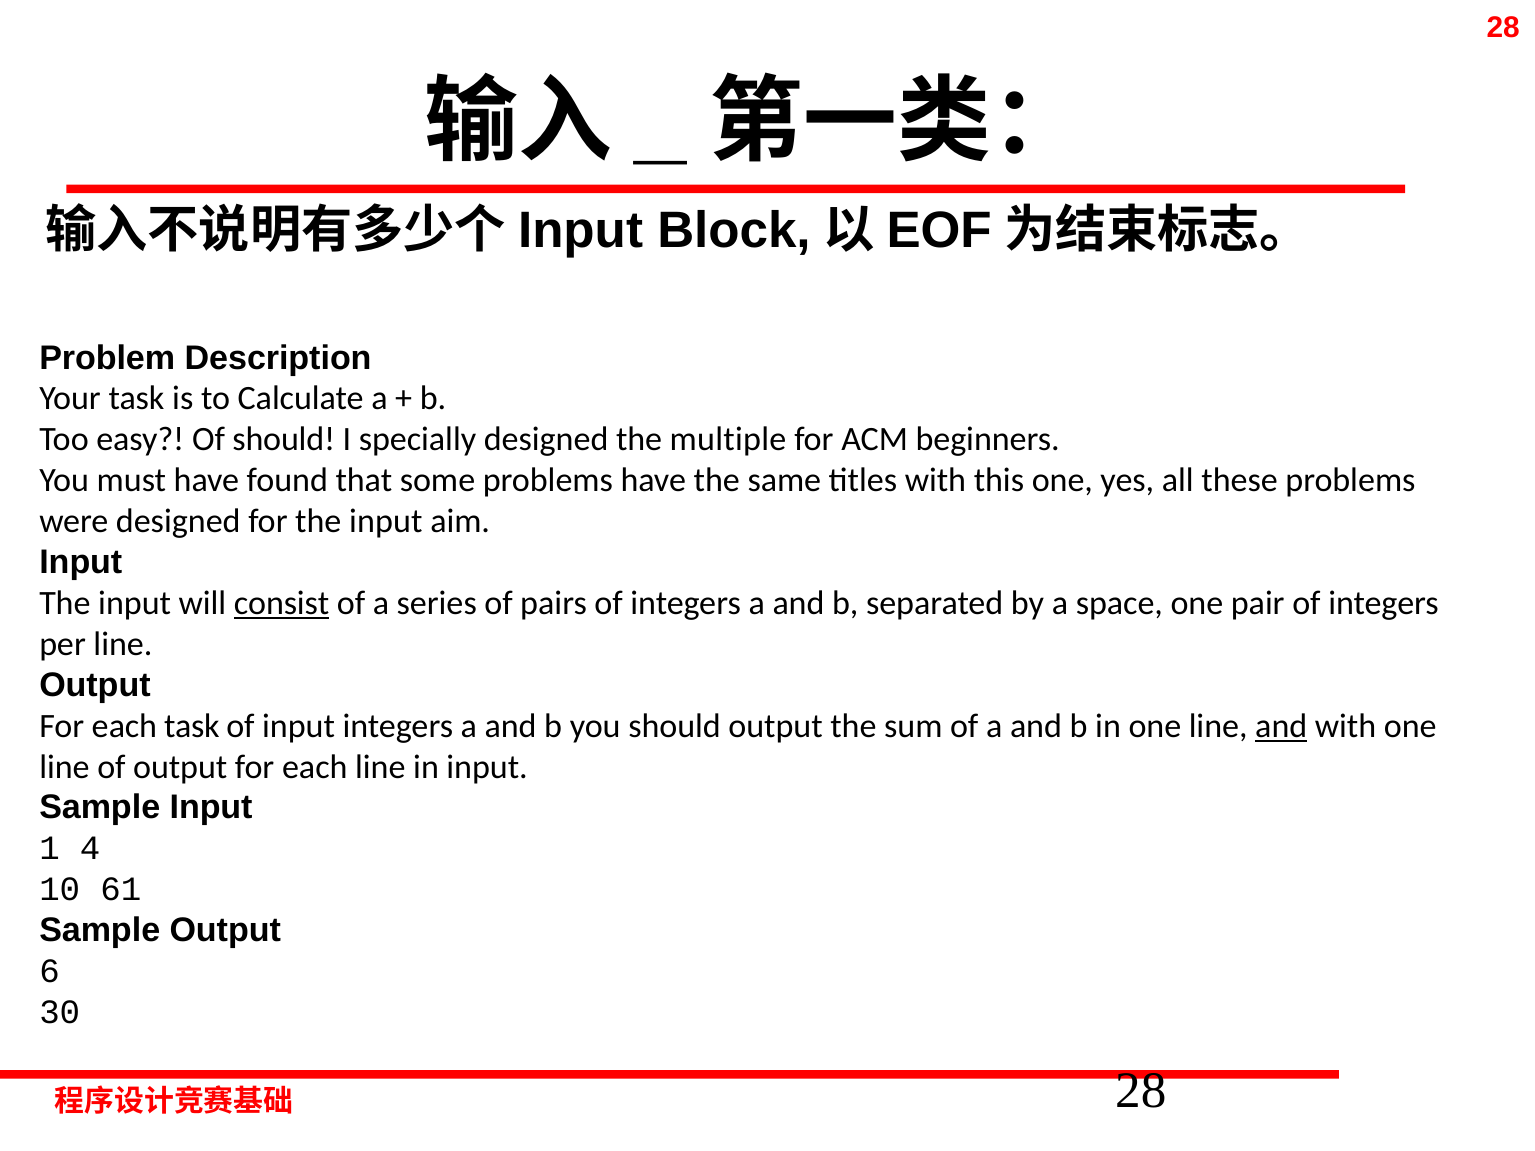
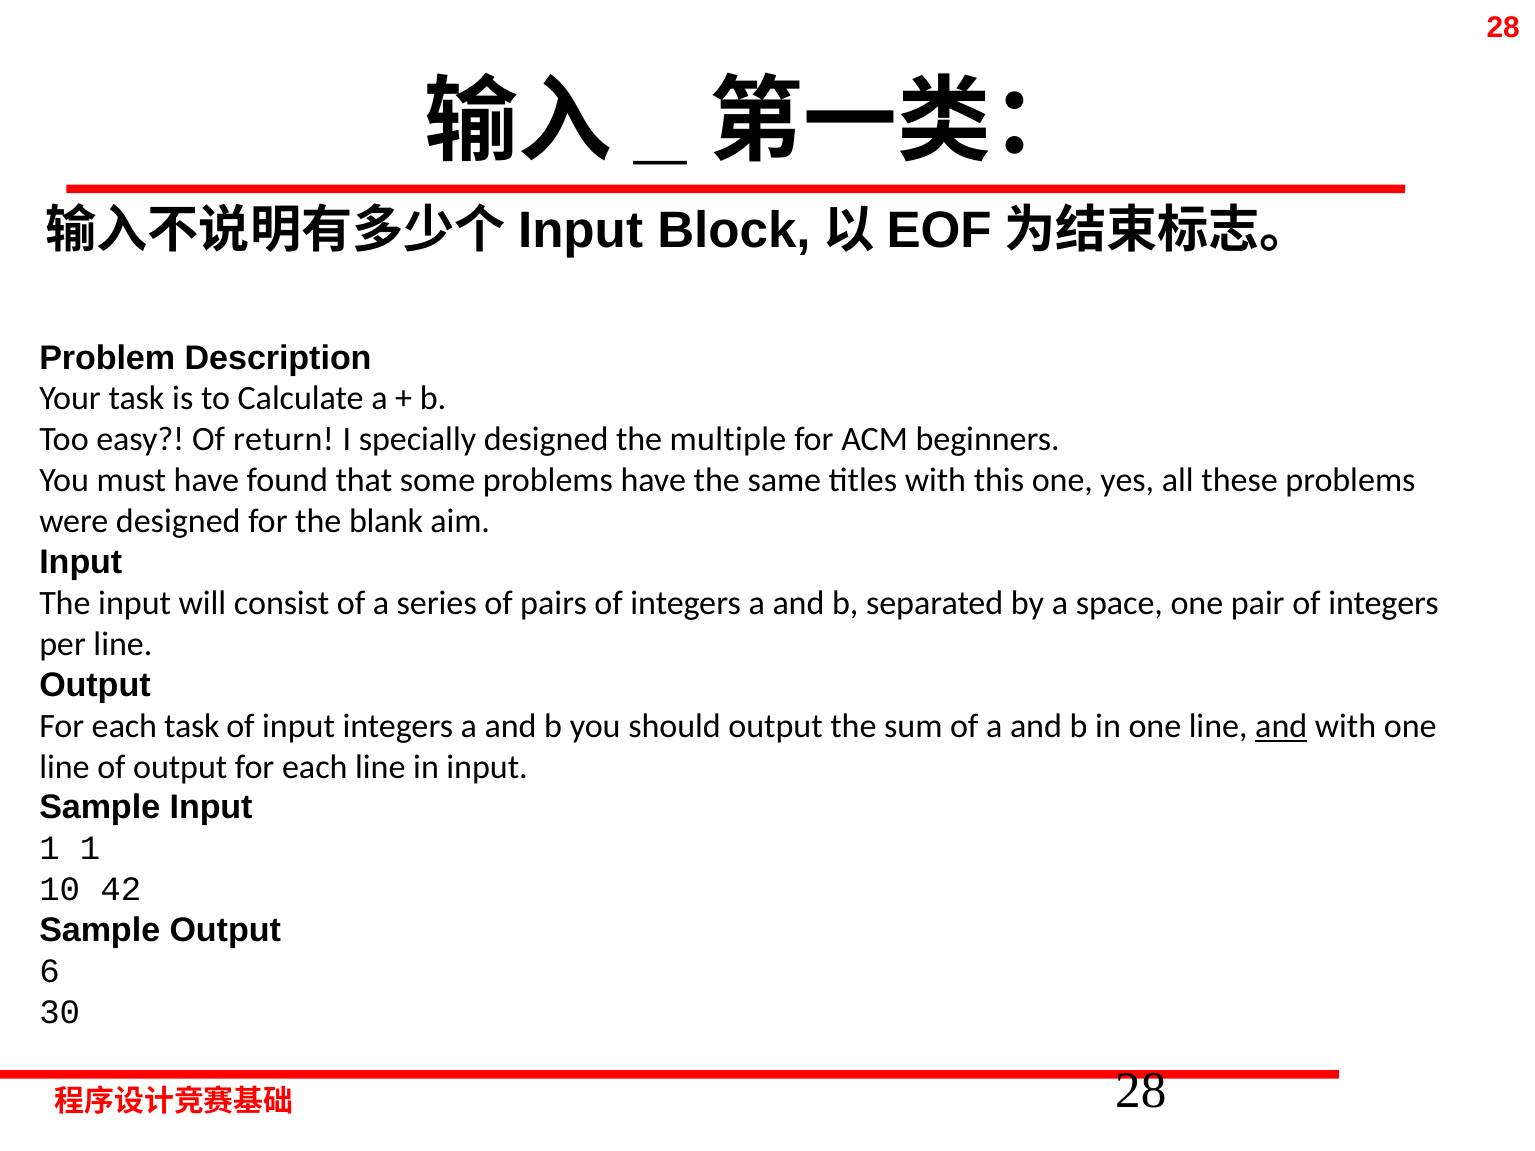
Of should: should -> return
for the input: input -> blank
consist underline: present -> none
1 4: 4 -> 1
61: 61 -> 42
